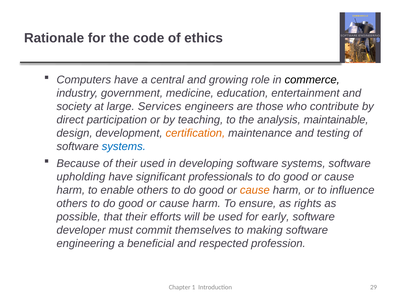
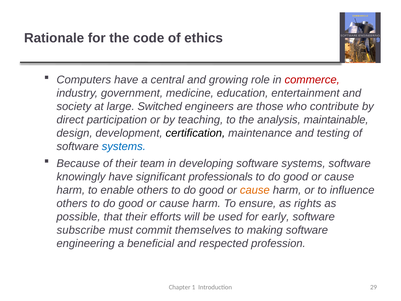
commerce colour: black -> red
Services: Services -> Switched
certification colour: orange -> black
their used: used -> team
upholding: upholding -> knowingly
developer: developer -> subscribe
